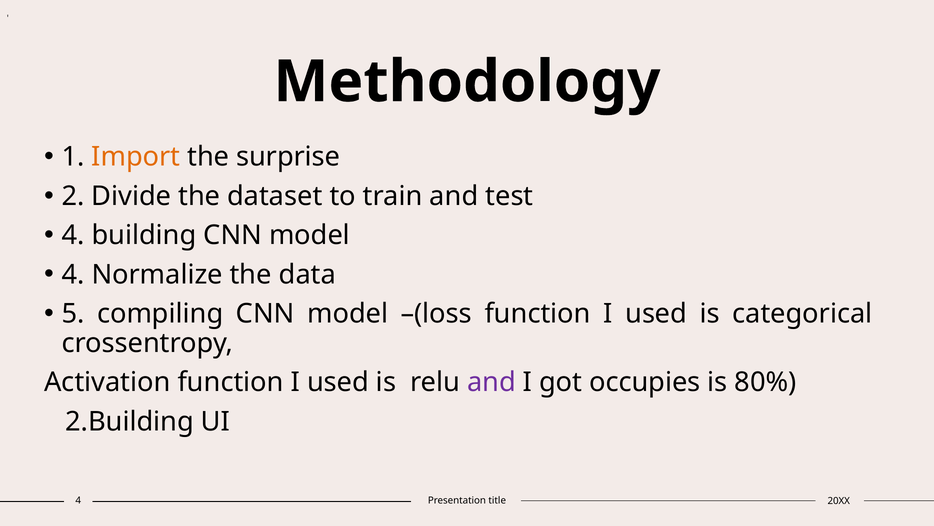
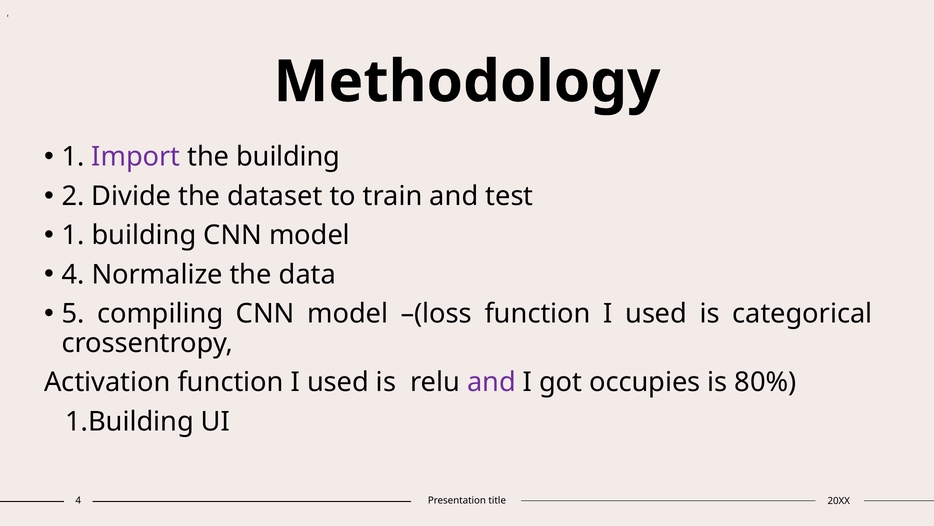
Import colour: orange -> purple
the surprise: surprise -> building
4 at (73, 235): 4 -> 1
2.Building: 2.Building -> 1.Building
